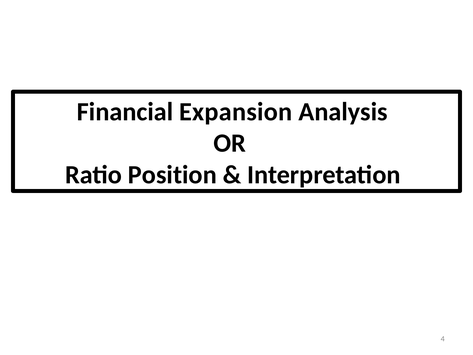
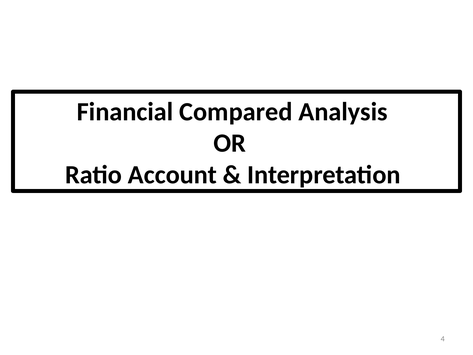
Expansion: Expansion -> Compared
Position: Position -> Account
